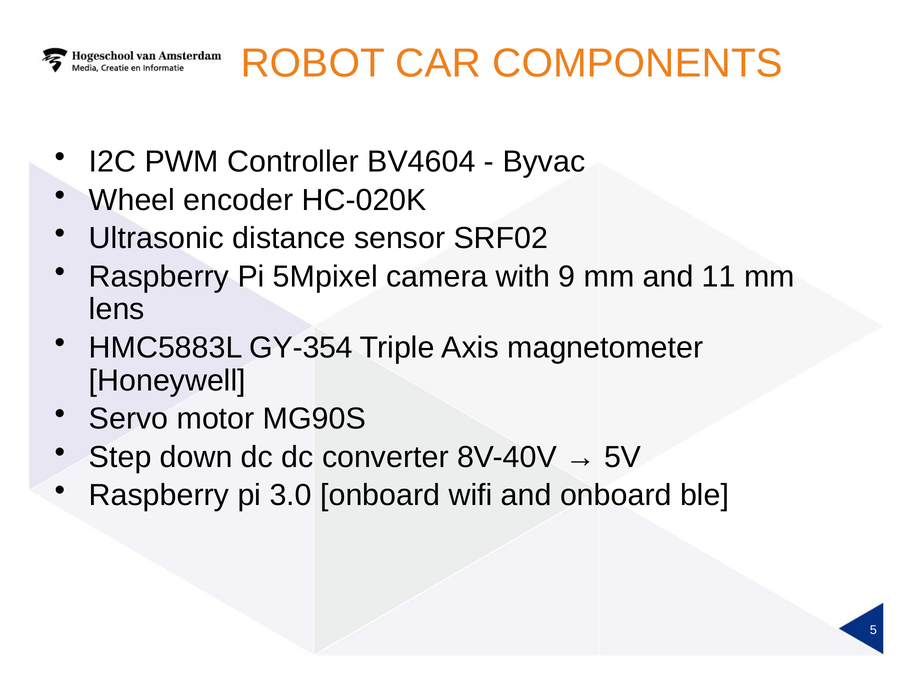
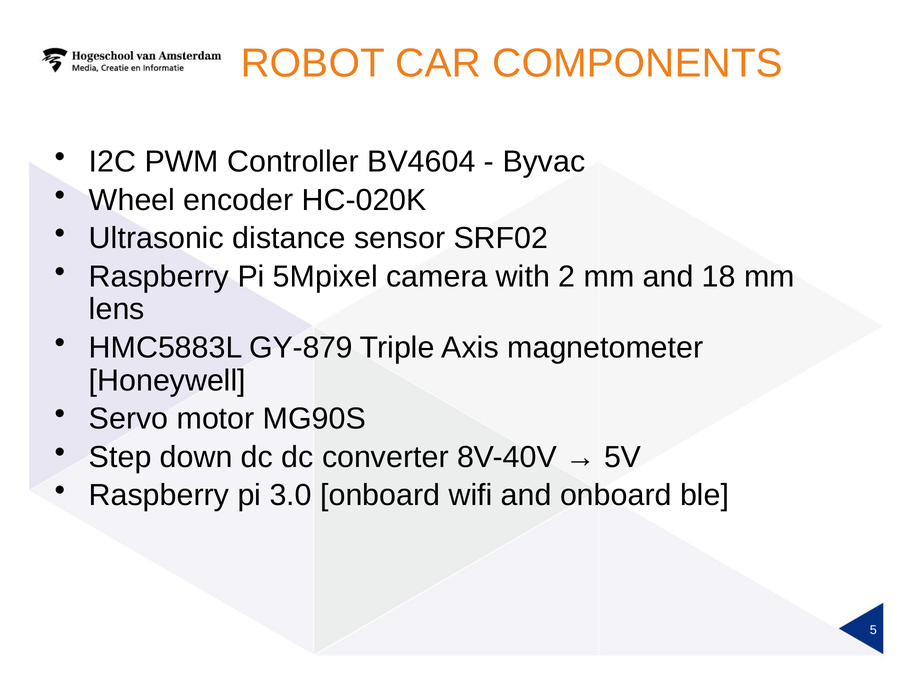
9: 9 -> 2
11: 11 -> 18
GY-354: GY-354 -> GY-879
